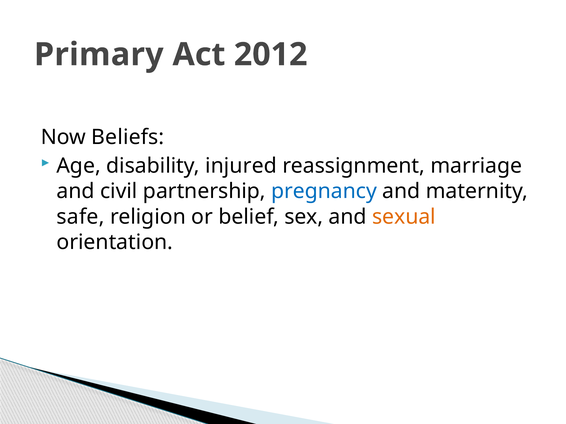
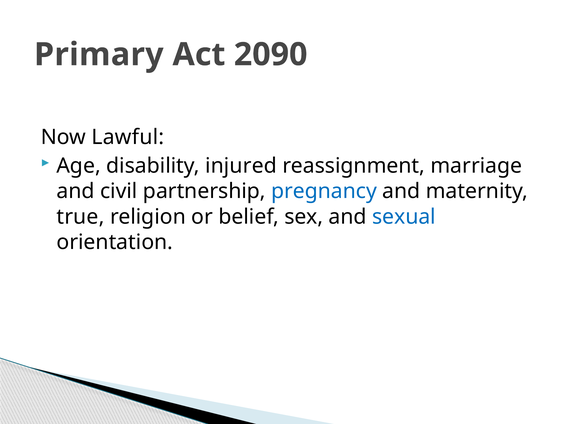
2012: 2012 -> 2090
Beliefs: Beliefs -> Lawful
safe: safe -> true
sexual colour: orange -> blue
